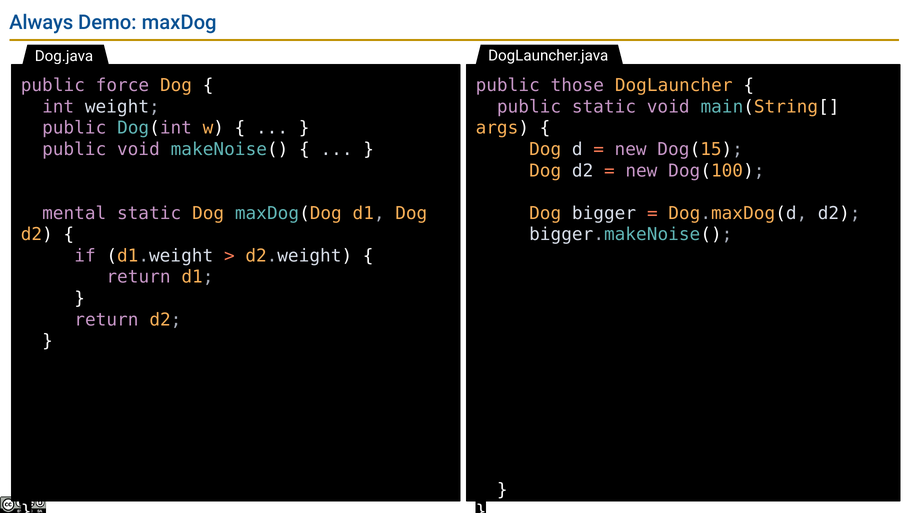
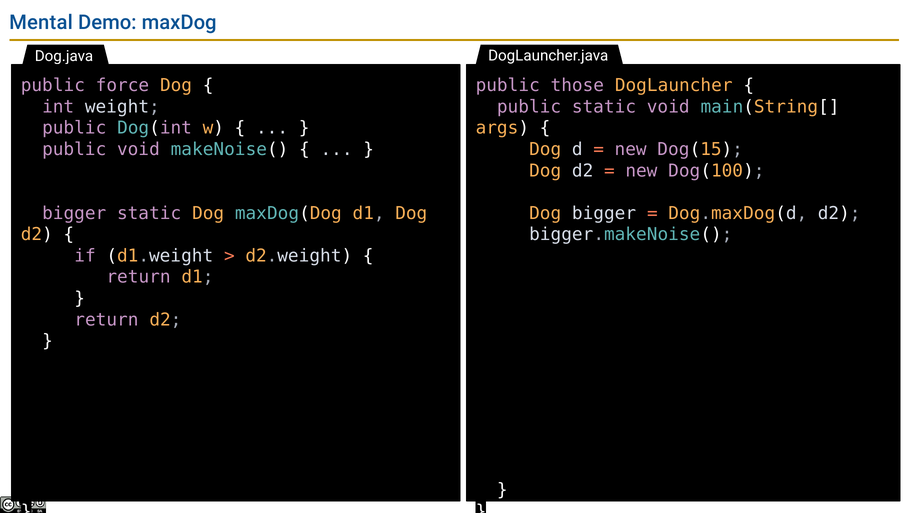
Always: Always -> Mental
mental at (74, 214): mental -> bigger
